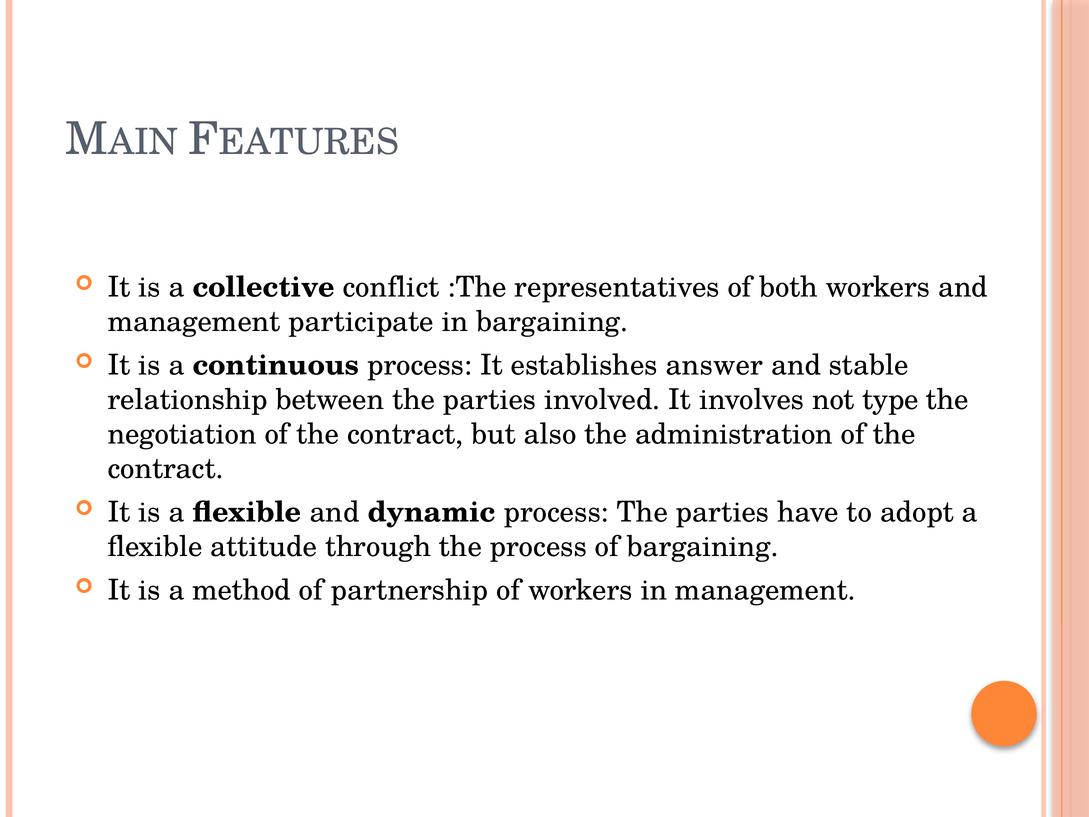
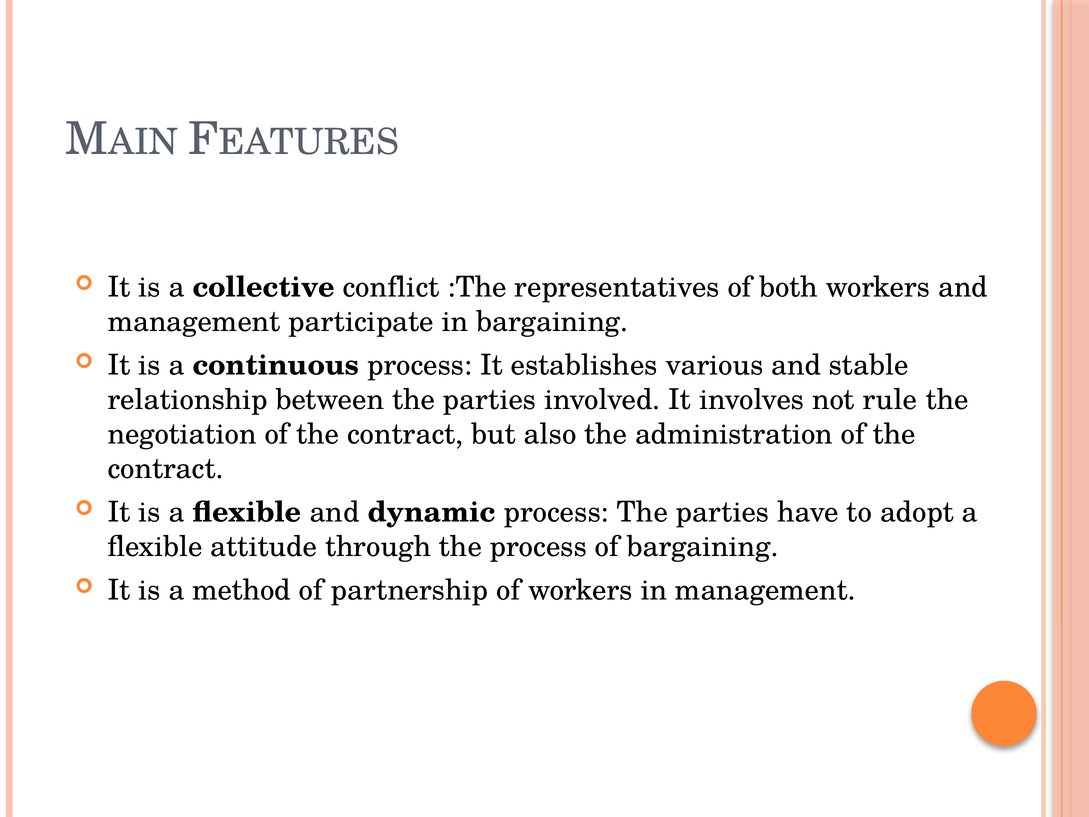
answer: answer -> various
type: type -> rule
